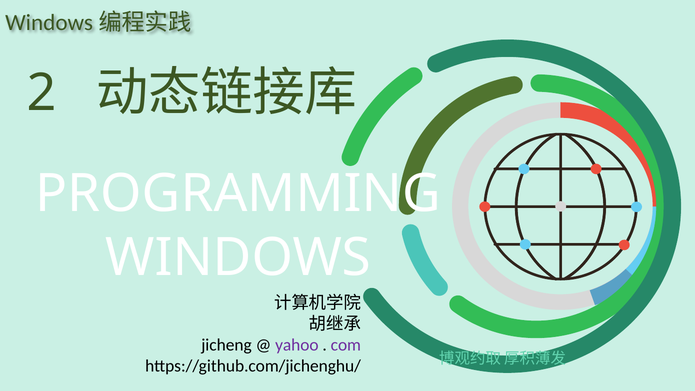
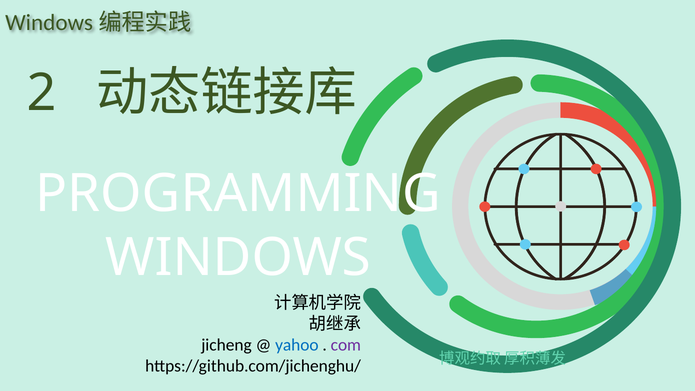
yahoo colour: purple -> blue
